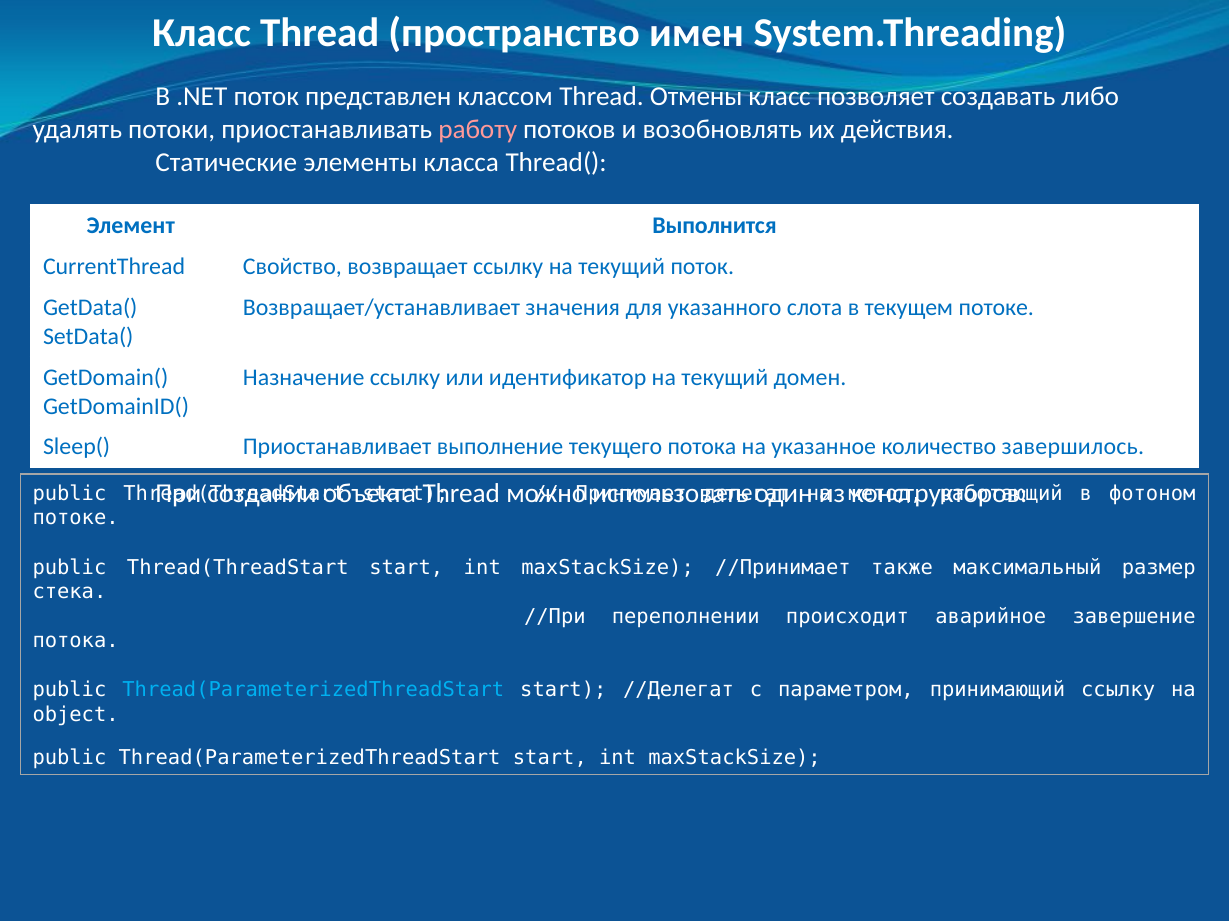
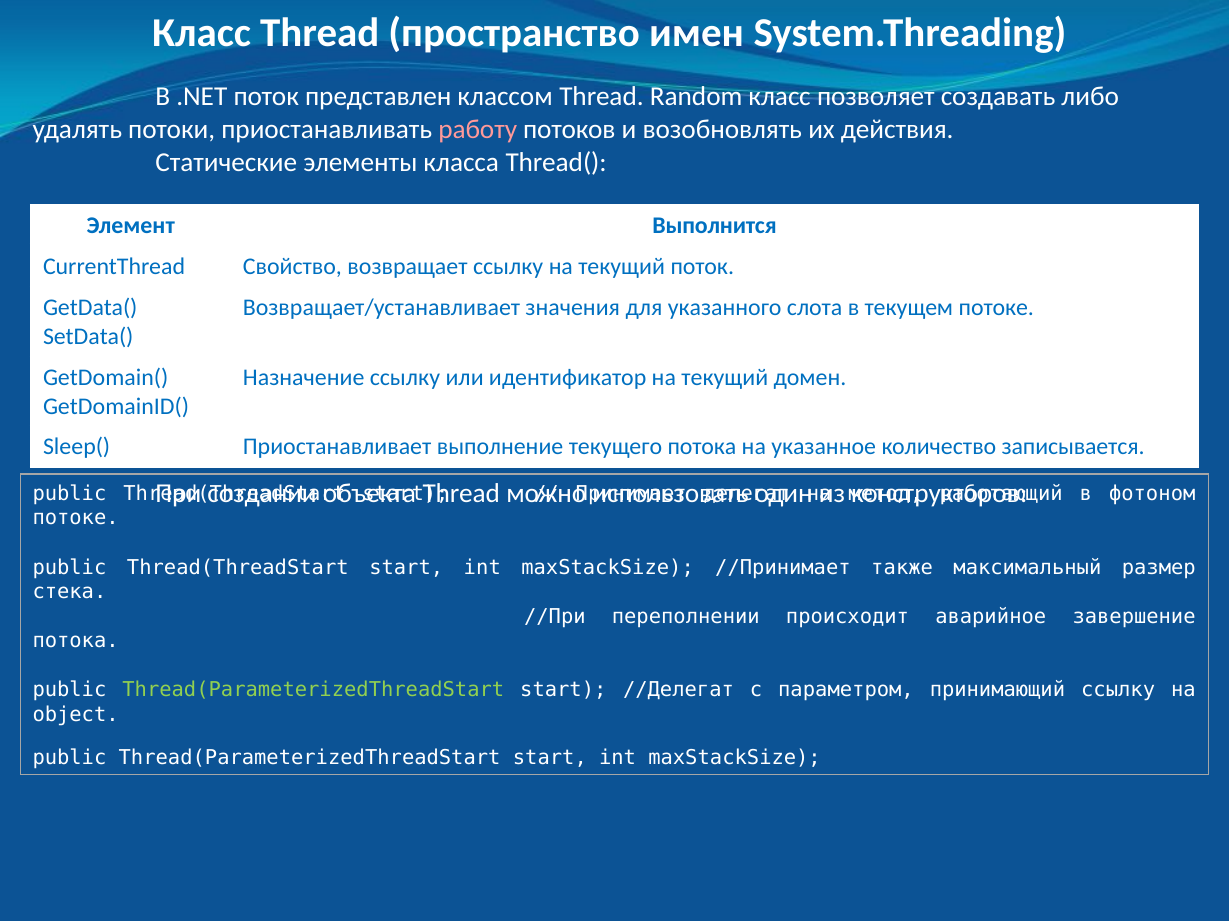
Отмены: Отмены -> Random
завершилось: завершилось -> записывается
Thread(ParameterizedThreadStart at (313, 691) colour: light blue -> light green
